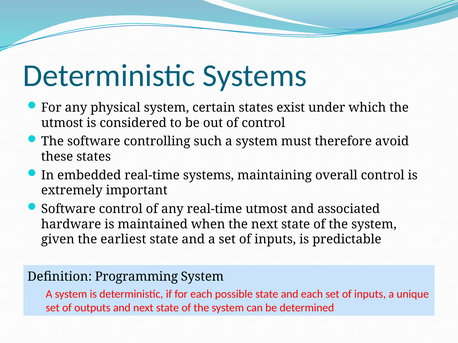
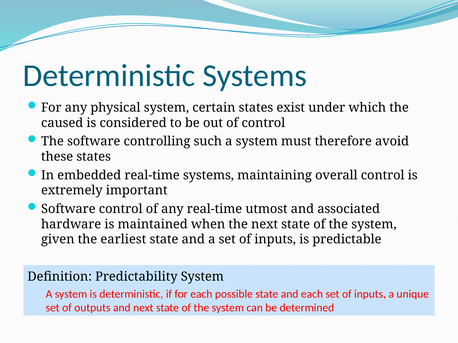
utmost at (62, 123): utmost -> caused
Programming: Programming -> Predictability
